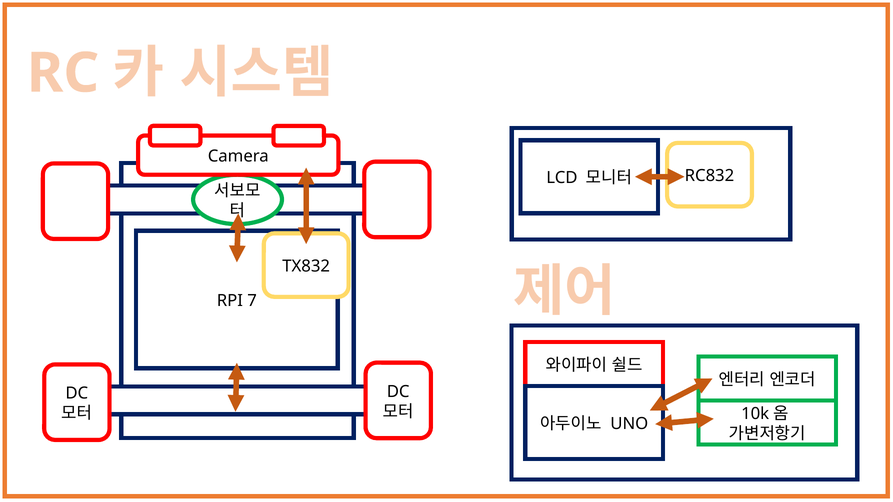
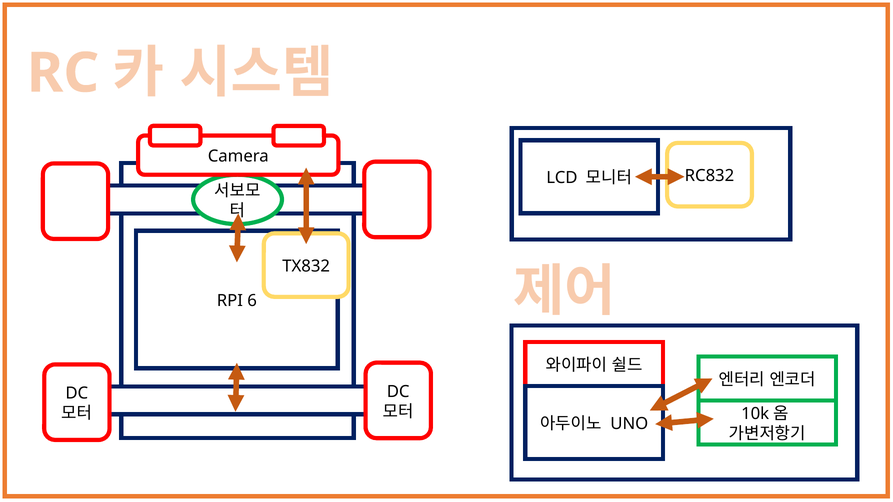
7: 7 -> 6
